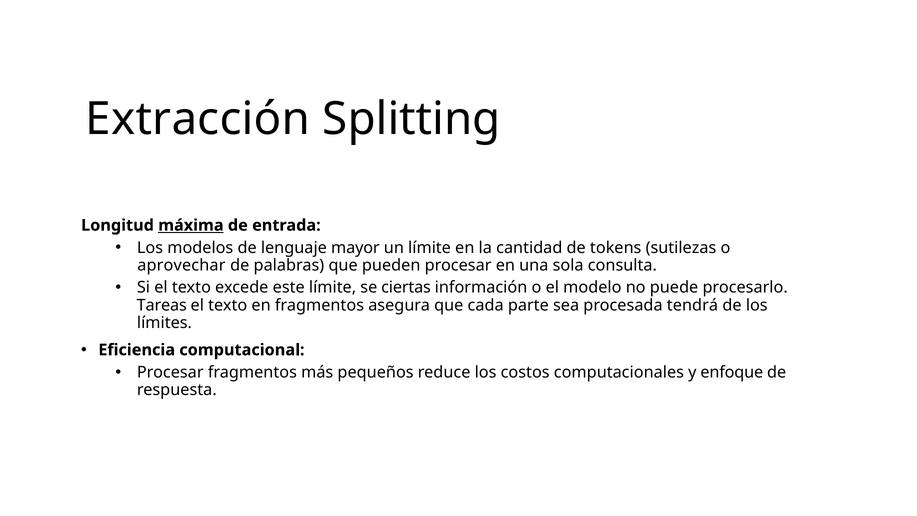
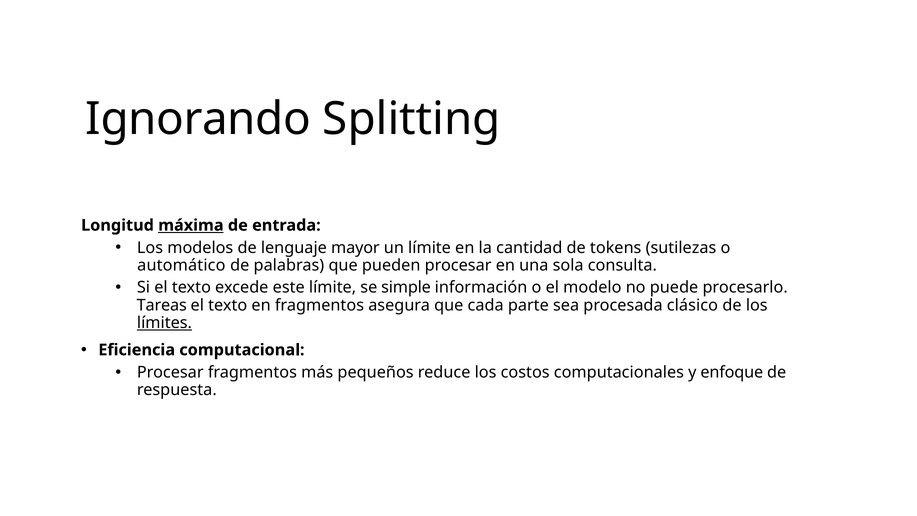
Extracción: Extracción -> Ignorando
aprovechar: aprovechar -> automático
ciertas: ciertas -> simple
tendrá: tendrá -> clásico
límites underline: none -> present
